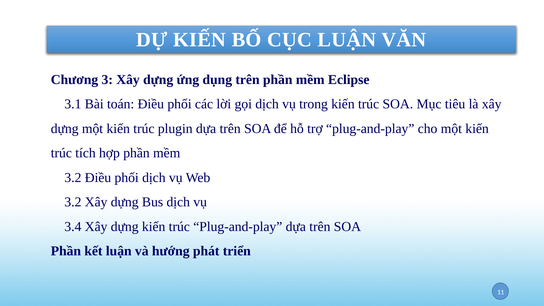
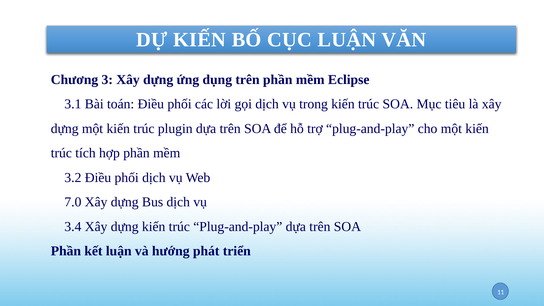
3.2 at (73, 202): 3.2 -> 7.0
